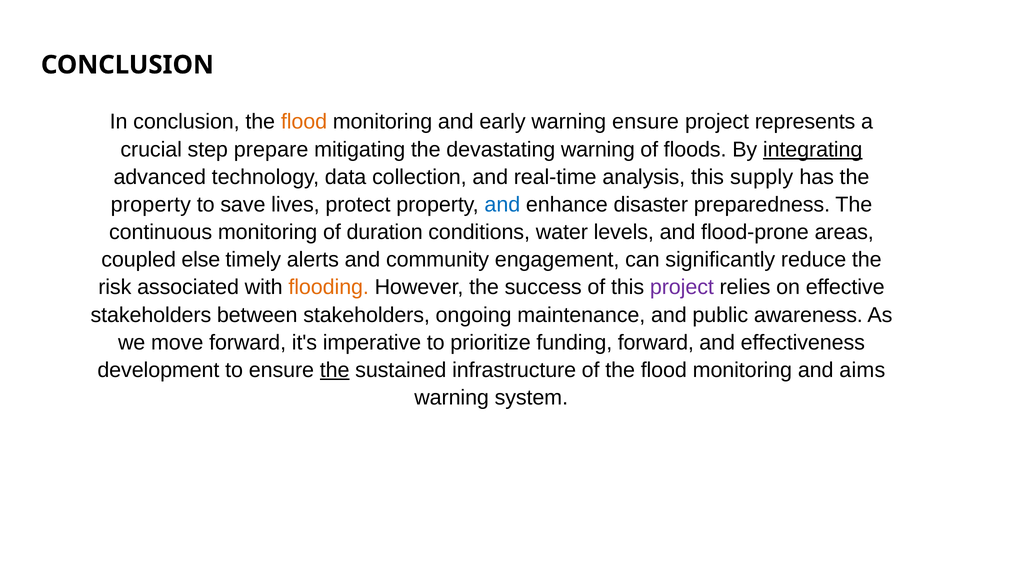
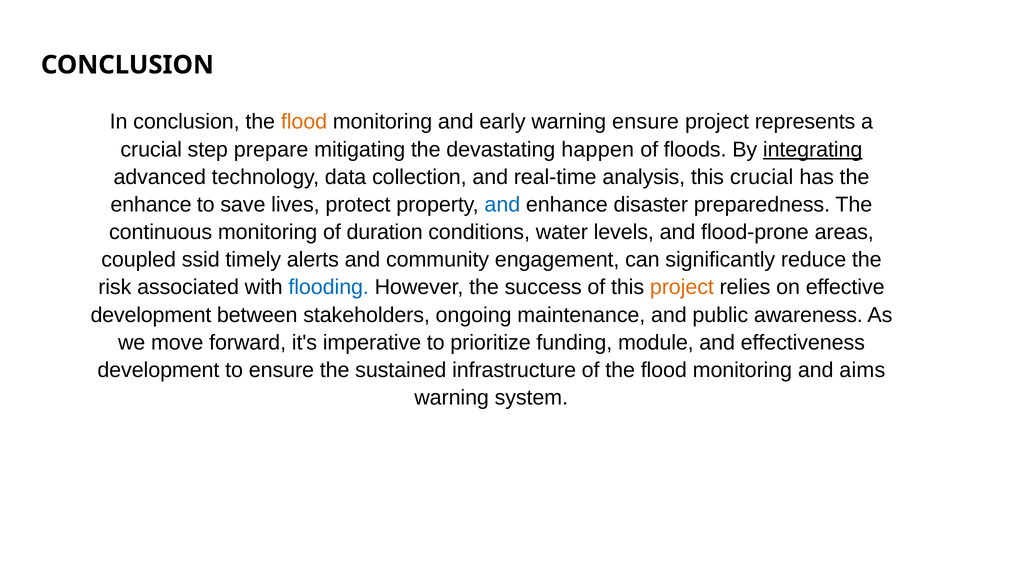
devastating warning: warning -> happen
this supply: supply -> crucial
property at (151, 205): property -> enhance
else: else -> ssid
flooding colour: orange -> blue
project at (682, 287) colour: purple -> orange
stakeholders at (151, 315): stakeholders -> development
funding forward: forward -> module
the at (335, 370) underline: present -> none
